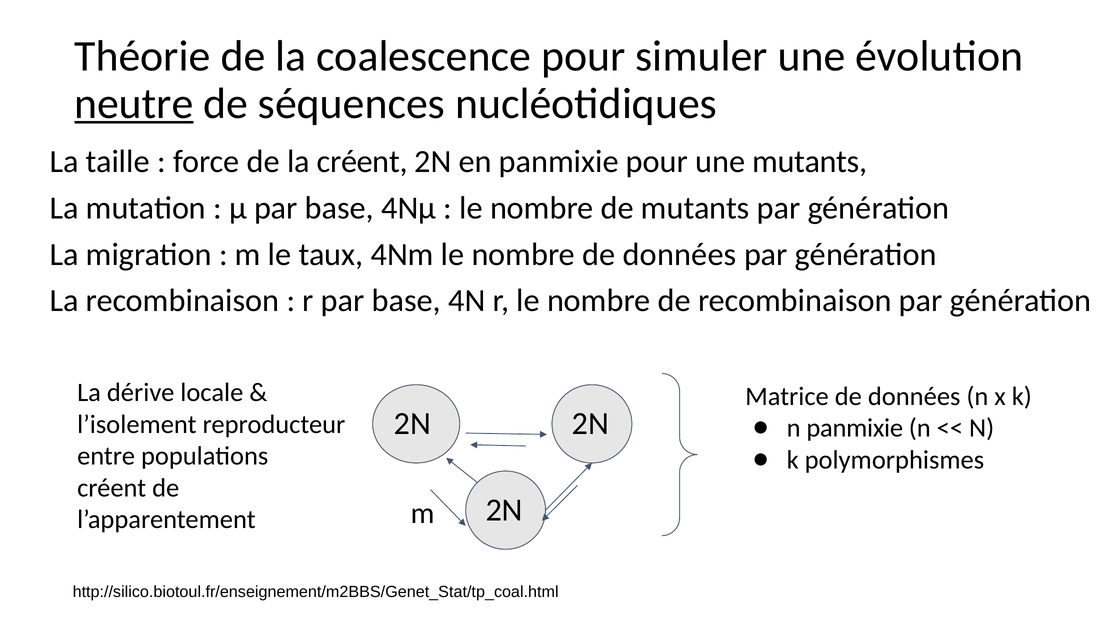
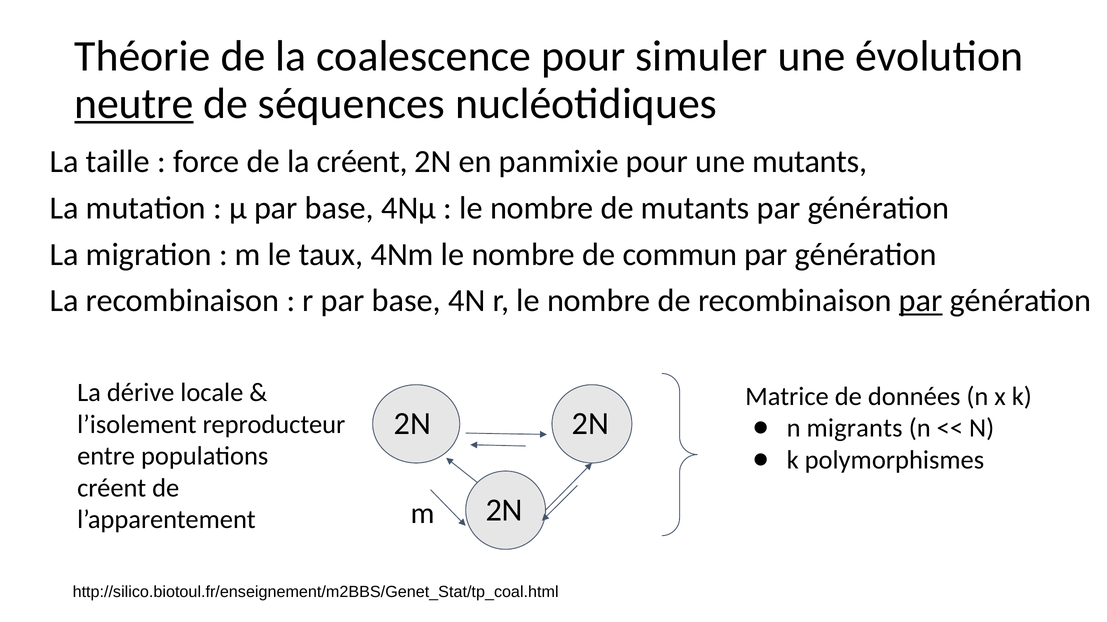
nombre de données: données -> commun
par at (921, 301) underline: none -> present
n panmixie: panmixie -> migrants
